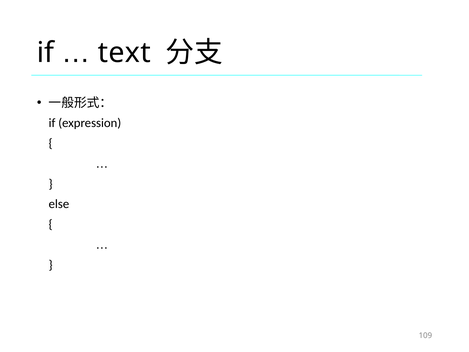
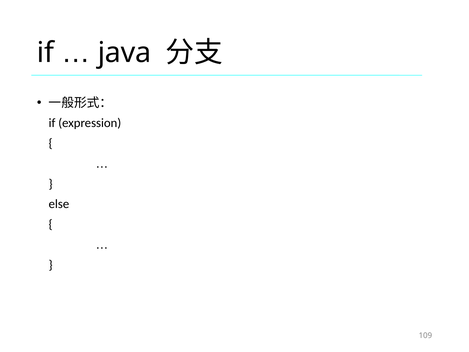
text: text -> java
